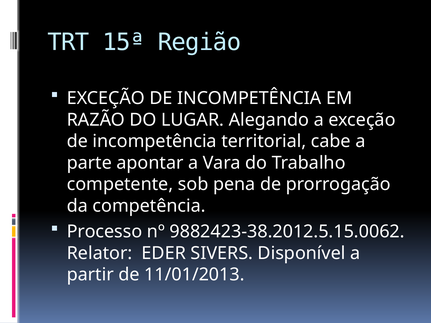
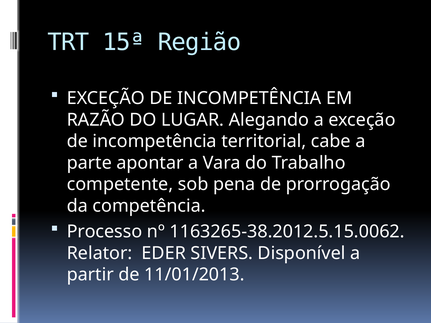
9882423-38.2012.5.15.0062: 9882423-38.2012.5.15.0062 -> 1163265-38.2012.5.15.0062
